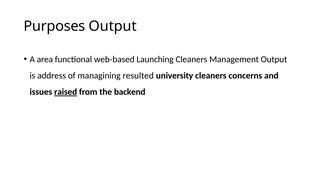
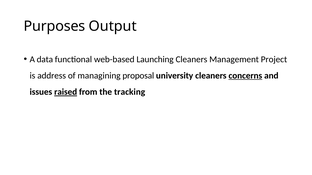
area: area -> data
Management Output: Output -> Project
resulted: resulted -> proposal
concerns underline: none -> present
backend: backend -> tracking
